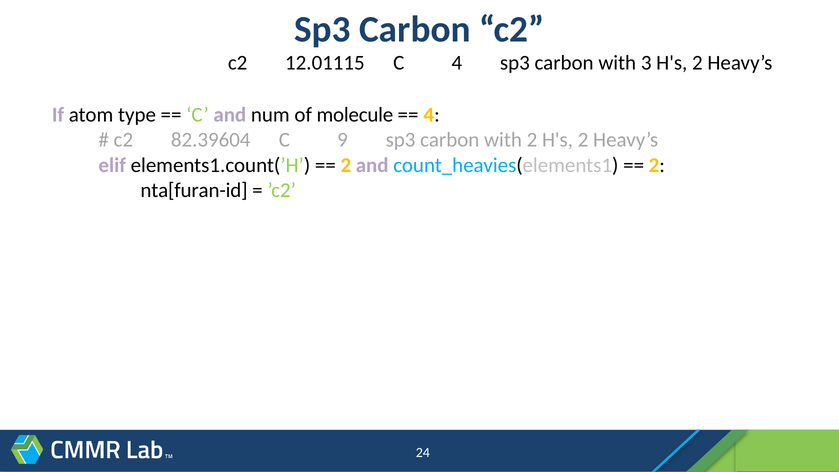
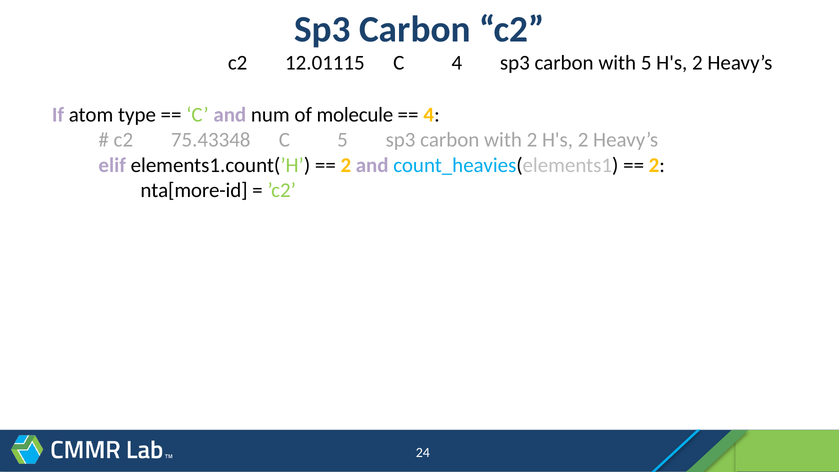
with 3: 3 -> 5
82.39604: 82.39604 -> 75.43348
C 9: 9 -> 5
nta[furan-id: nta[furan-id -> nta[more-id
